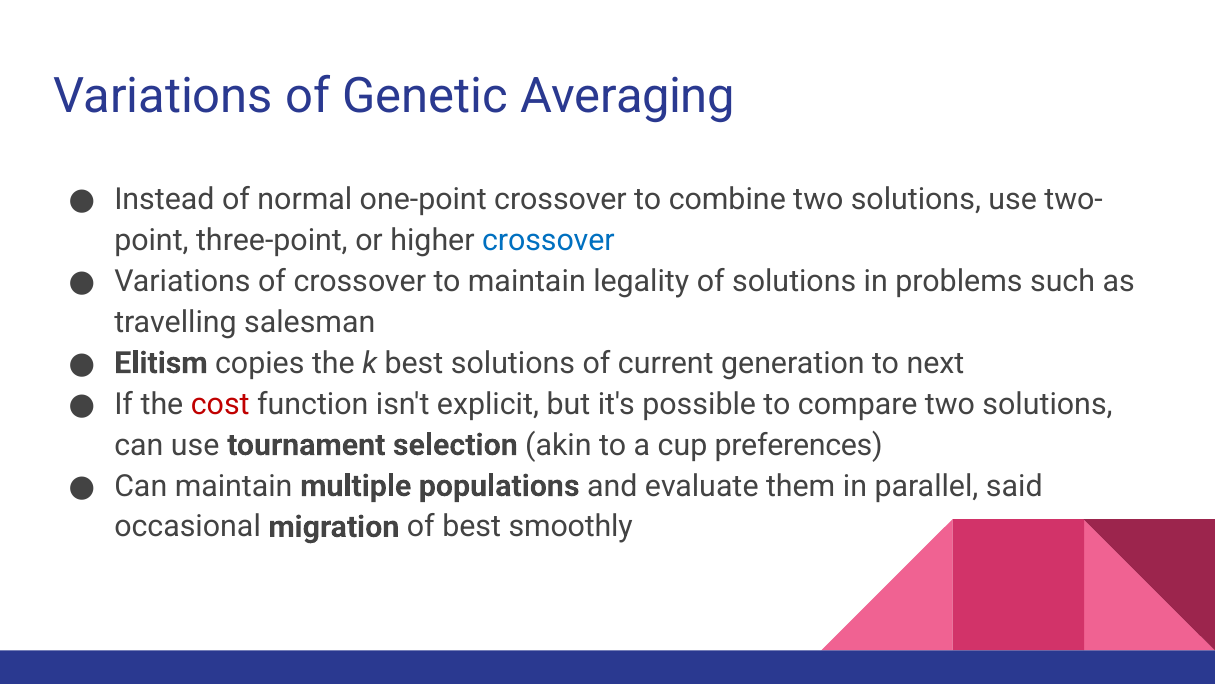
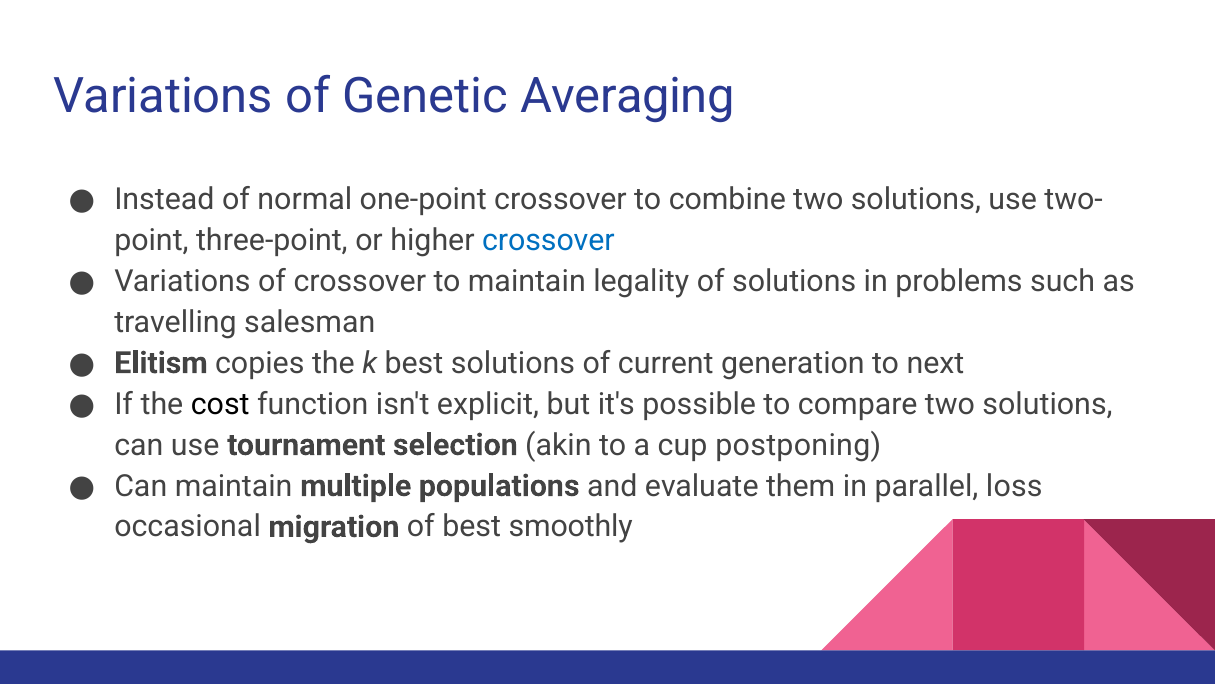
cost colour: red -> black
preferences: preferences -> postponing
said: said -> loss
